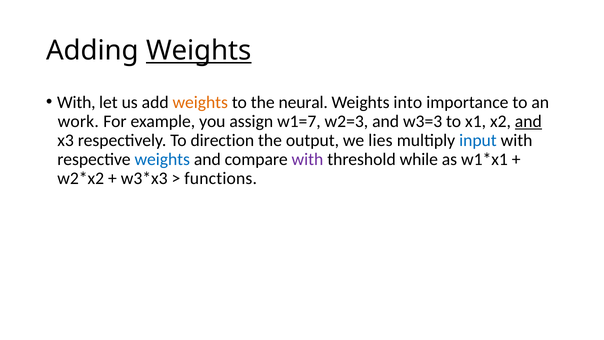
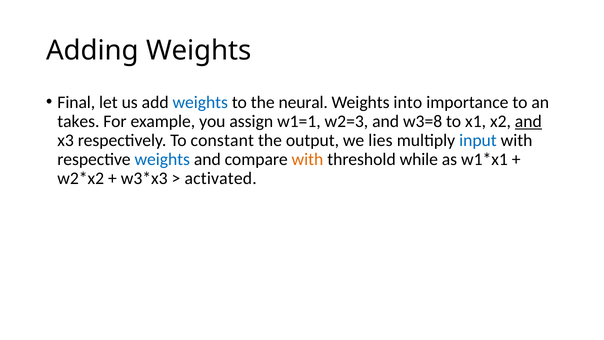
Weights at (199, 51) underline: present -> none
With at (76, 102): With -> Final
weights at (200, 102) colour: orange -> blue
work: work -> takes
w1=7: w1=7 -> w1=1
w3=3: w3=3 -> w3=8
direction: direction -> constant
with at (307, 159) colour: purple -> orange
functions: functions -> activated
